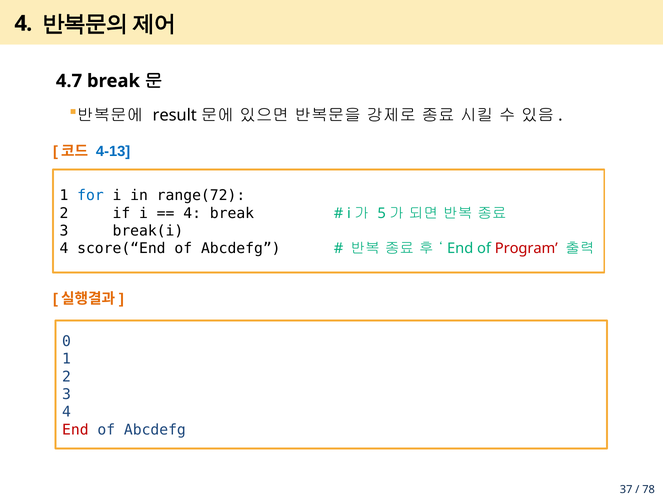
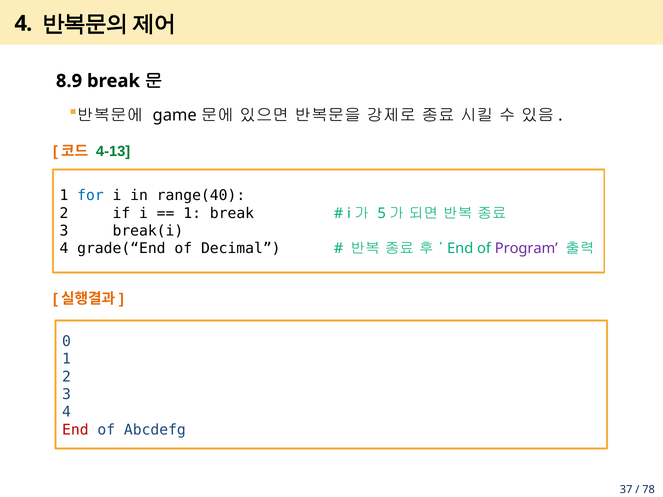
4.7: 4.7 -> 8.9
result: result -> game
4-13 colour: blue -> green
range(72: range(72 -> range(40
4 at (192, 213): 4 -> 1
score(“End: score(“End -> grade(“End
Abcdefg at (241, 249): Abcdefg -> Decimal
Program colour: red -> purple
